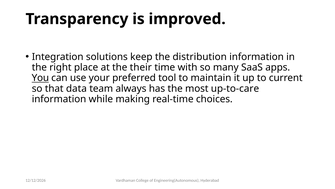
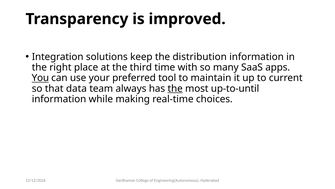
their: their -> third
the at (175, 88) underline: none -> present
up-to-care: up-to-care -> up-to-until
